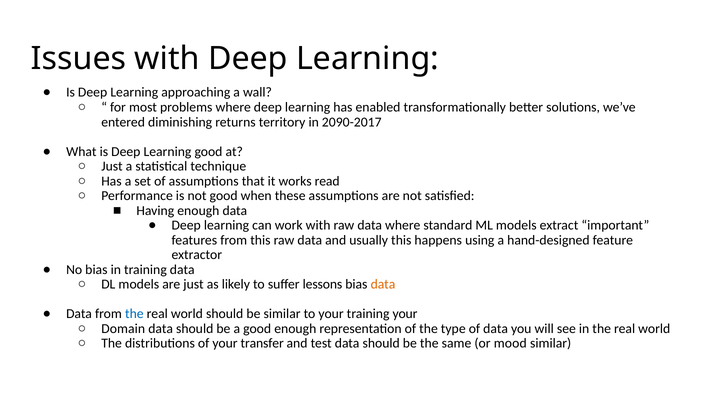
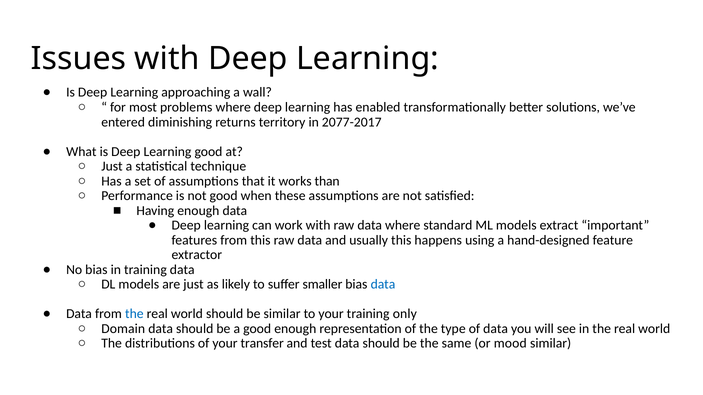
2090-2017: 2090-2017 -> 2077-2017
read: read -> than
lessons: lessons -> smaller
data at (383, 285) colour: orange -> blue
training your: your -> only
